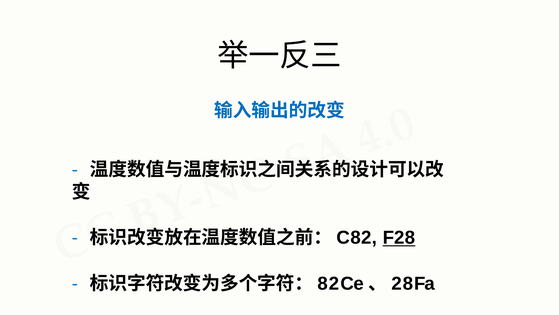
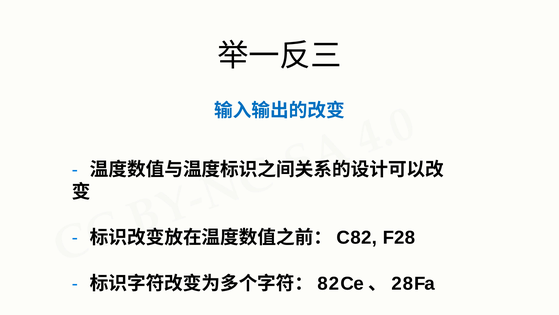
F28 underline: present -> none
